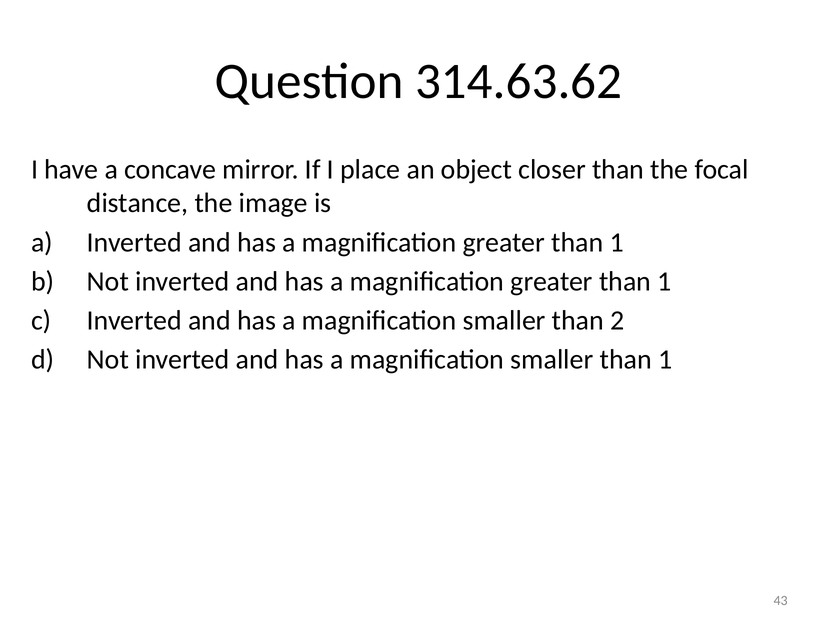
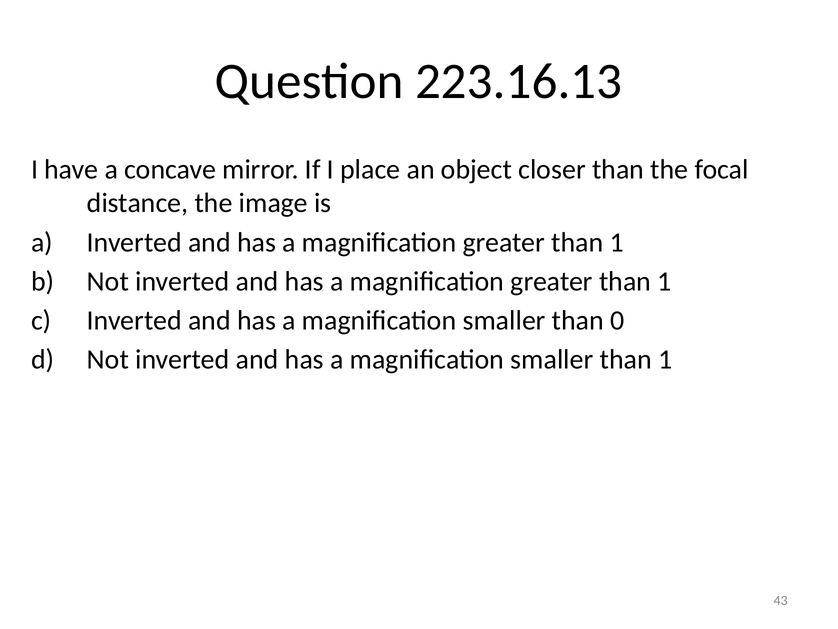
314.63.62: 314.63.62 -> 223.16.13
2: 2 -> 0
